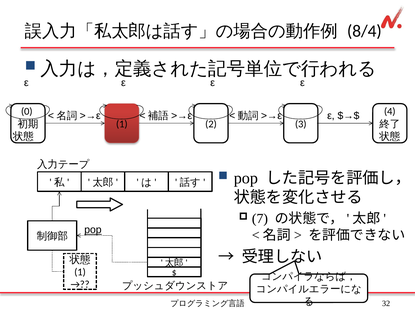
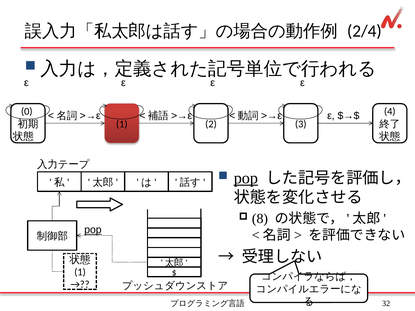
8/4: 8/4 -> 2/4
pop at (246, 178) underline: none -> present
7: 7 -> 8
